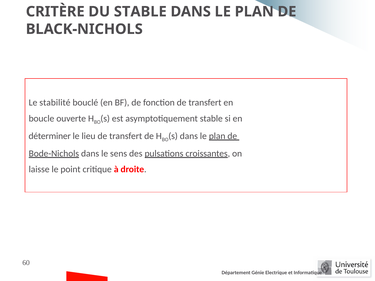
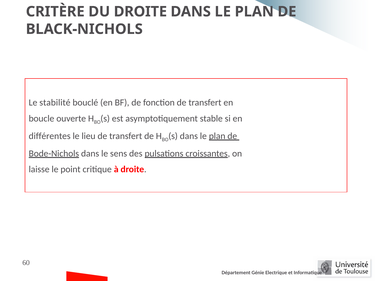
DU STABLE: STABLE -> DROITE
déterminer: déterminer -> différentes
